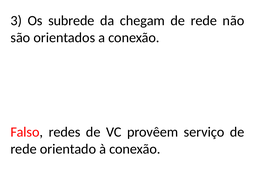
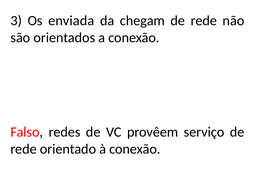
subrede: subrede -> enviada
